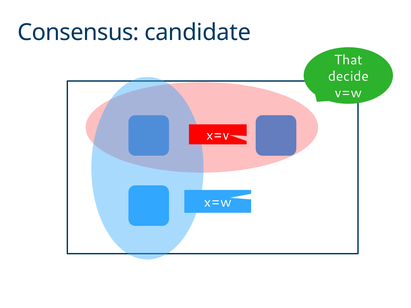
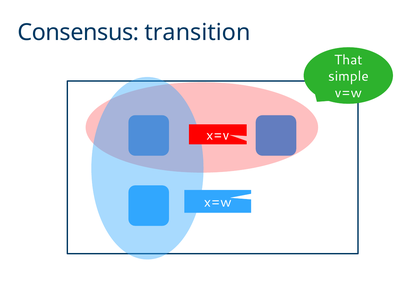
candidate: candidate -> transition
decide: decide -> simple
